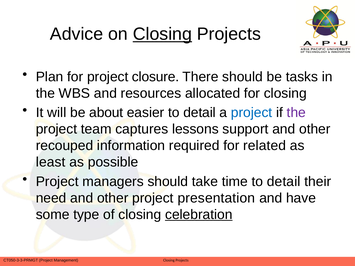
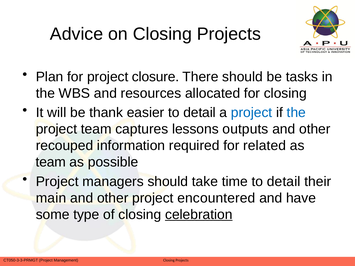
Closing at (162, 34) underline: present -> none
about: about -> thank
the at (296, 113) colour: purple -> blue
support: support -> outputs
least at (51, 162): least -> team
need: need -> main
presentation: presentation -> encountered
